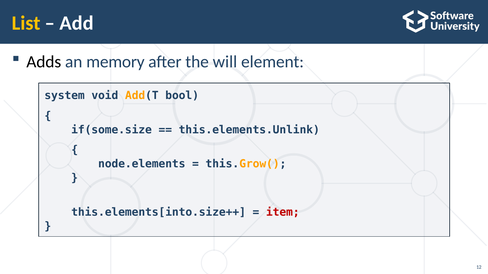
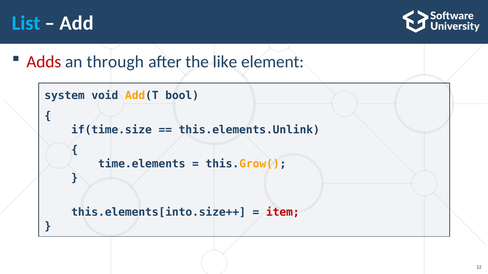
List colour: yellow -> light blue
Adds colour: black -> red
memory: memory -> through
will: will -> like
if(some.size: if(some.size -> if(time.size
node.elements: node.elements -> time.elements
